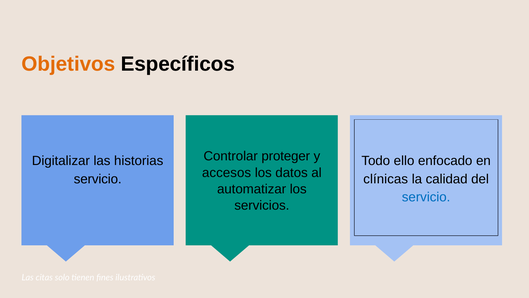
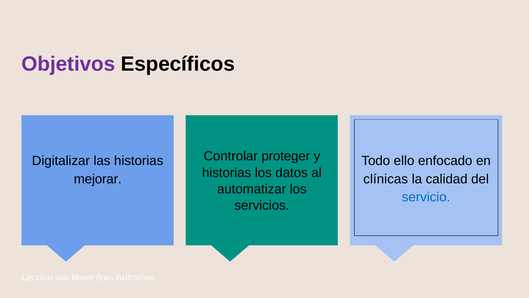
Objetivos colour: orange -> purple
accesos at (227, 172): accesos -> historias
servicio at (98, 179): servicio -> mejorar
